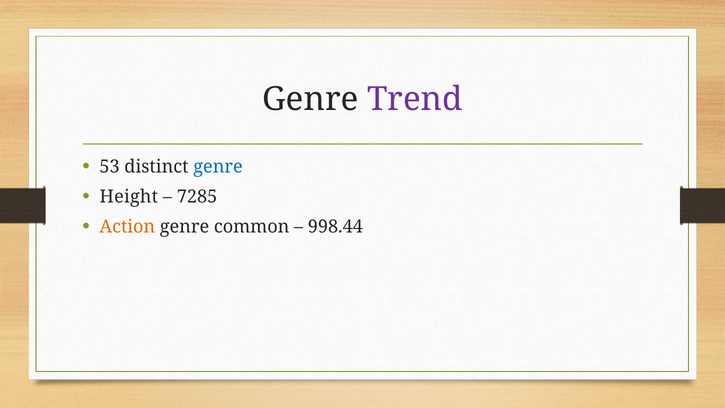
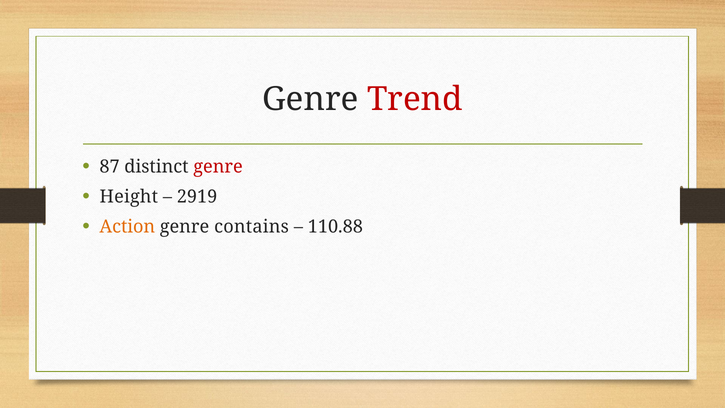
Trend colour: purple -> red
53: 53 -> 87
genre at (218, 167) colour: blue -> red
7285: 7285 -> 2919
common: common -> contains
998.44: 998.44 -> 110.88
